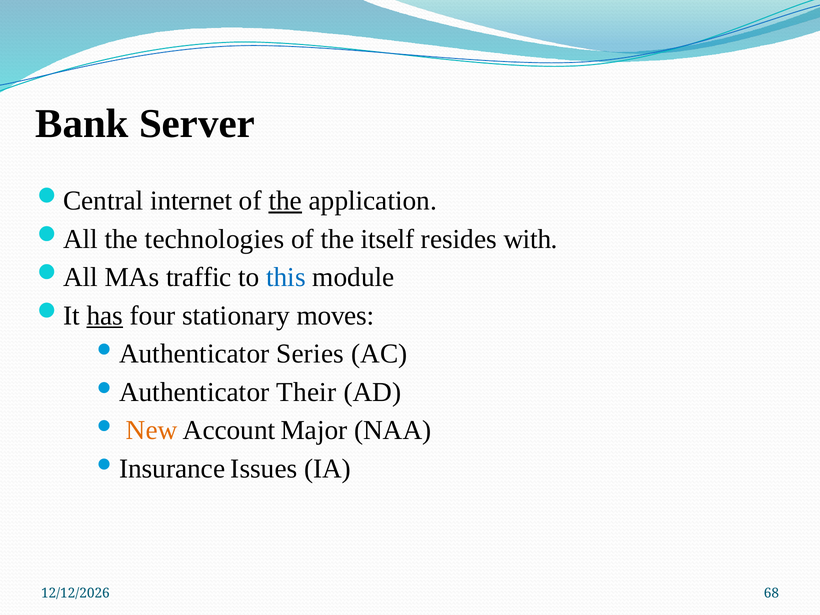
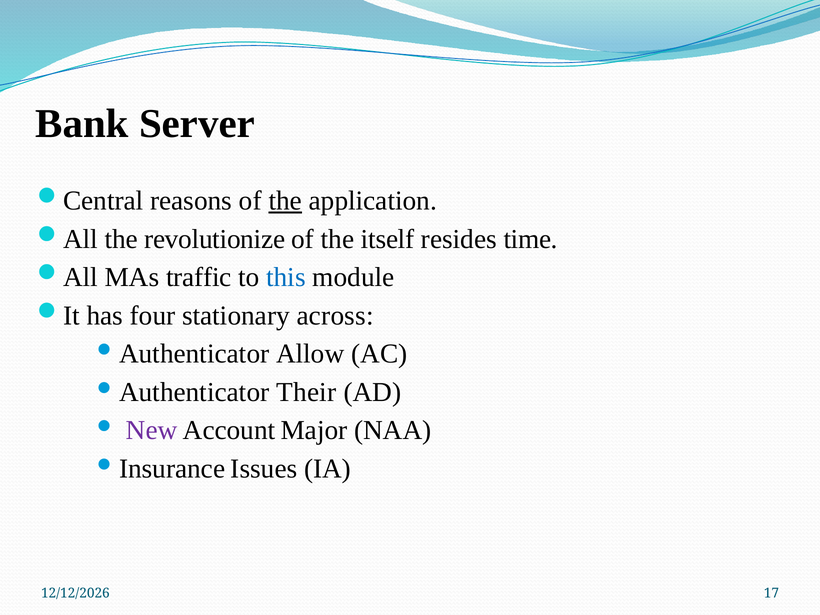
internet: internet -> reasons
technologies: technologies -> revolutionize
with: with -> time
has underline: present -> none
moves: moves -> across
Series: Series -> Allow
New colour: orange -> purple
68: 68 -> 17
